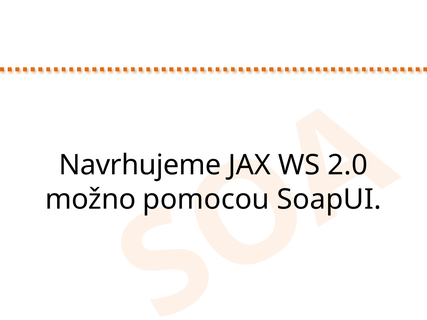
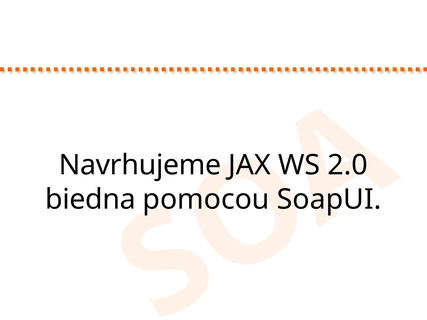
možno: možno -> biedna
